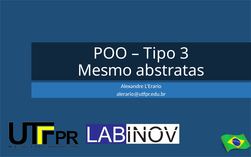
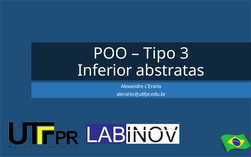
Mesmo: Mesmo -> Inferior
